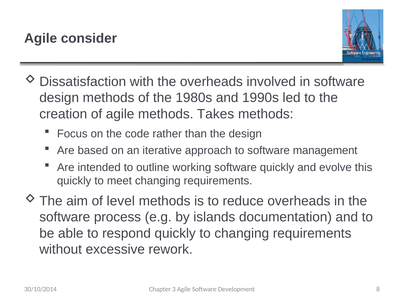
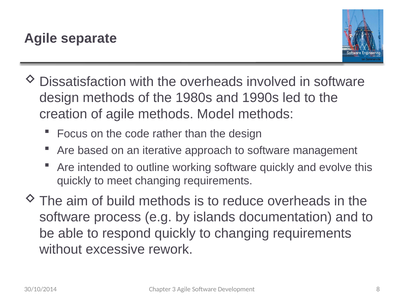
consider: consider -> separate
Takes: Takes -> Model
level: level -> build
